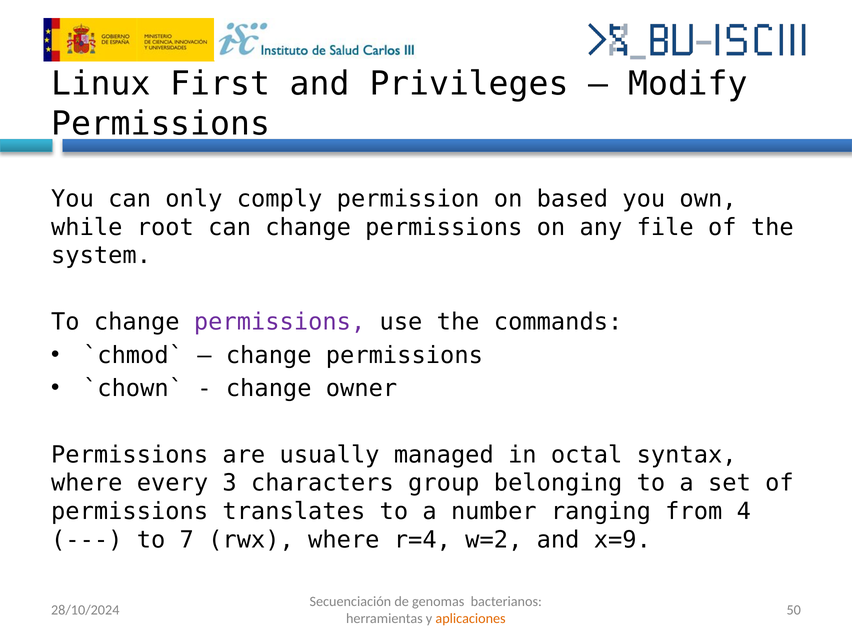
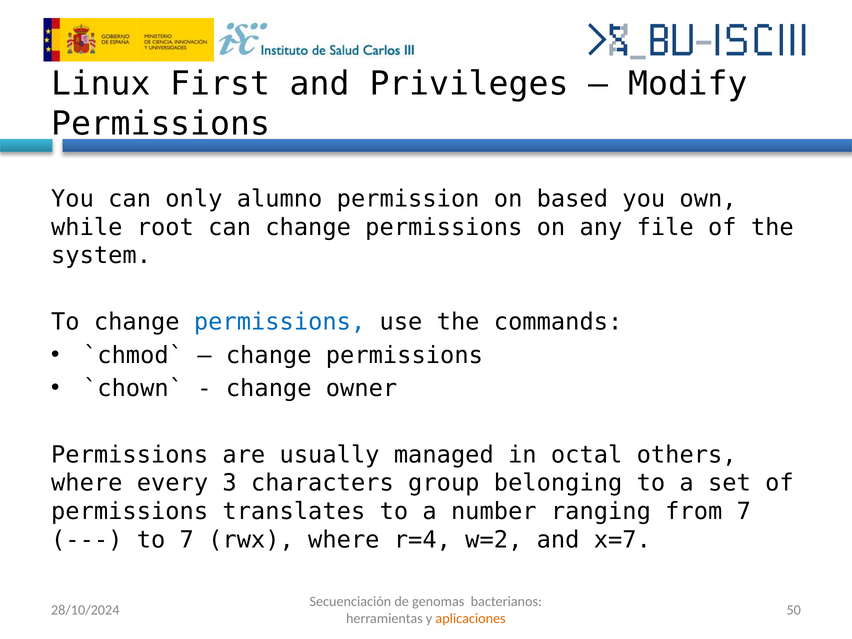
comply: comply -> alumno
permissions at (280, 322) colour: purple -> blue
syntax: syntax -> others
from 4: 4 -> 7
x=9: x=9 -> x=7
